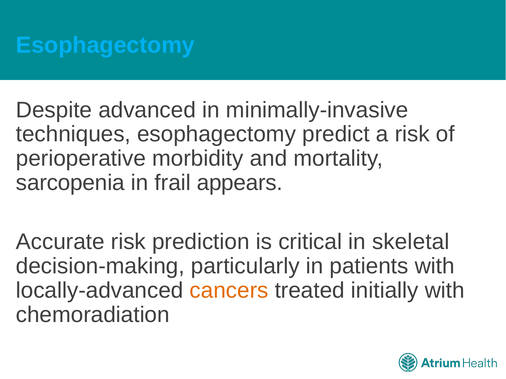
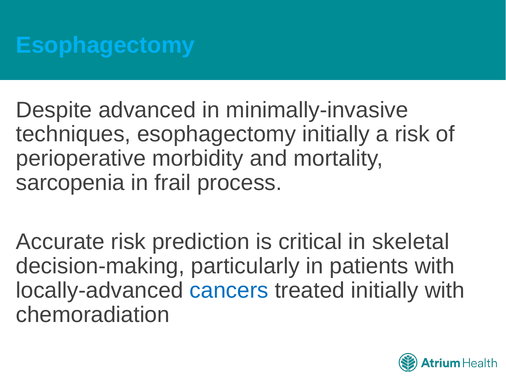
esophagectomy predict: predict -> initially
appears: appears -> process
cancers colour: orange -> blue
